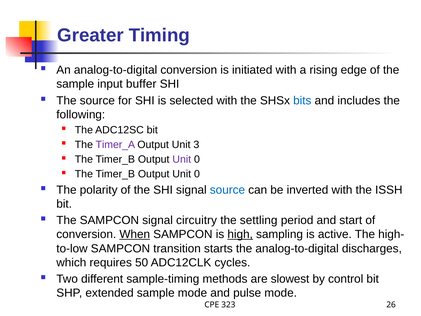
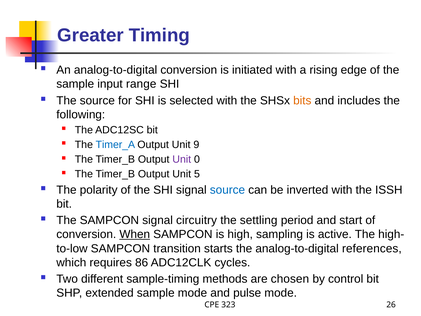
buffer: buffer -> range
bits colour: blue -> orange
Timer_A colour: purple -> blue
3: 3 -> 9
0 at (197, 174): 0 -> 5
high underline: present -> none
discharges: discharges -> references
50: 50 -> 86
slowest: slowest -> chosen
